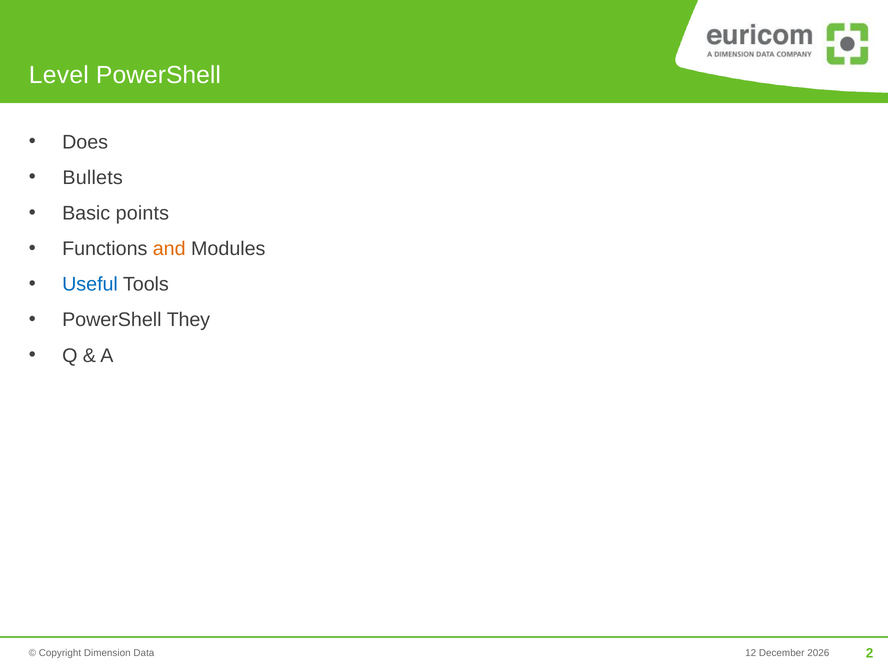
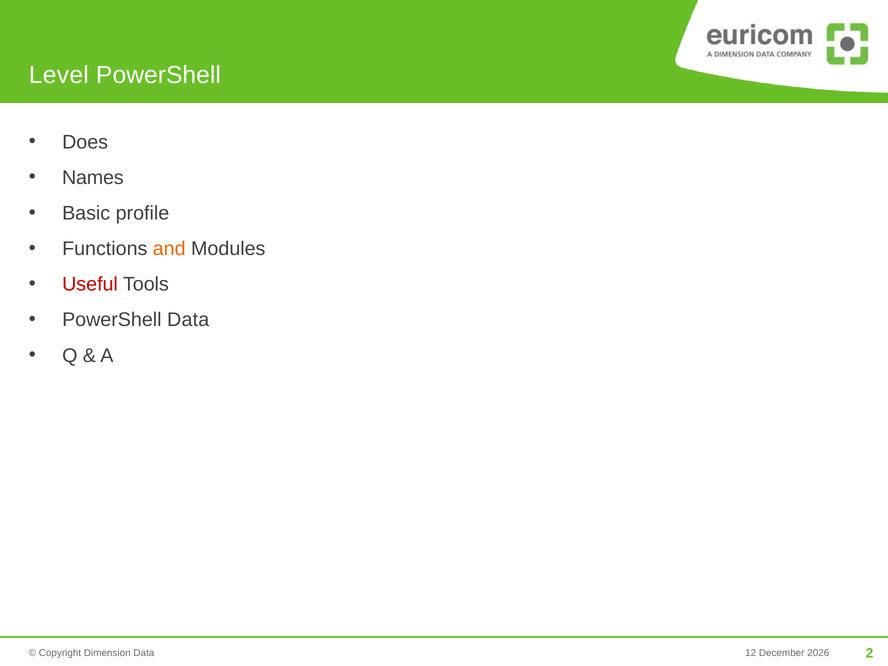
Bullets: Bullets -> Names
points: points -> profile
Useful colour: blue -> red
PowerShell They: They -> Data
